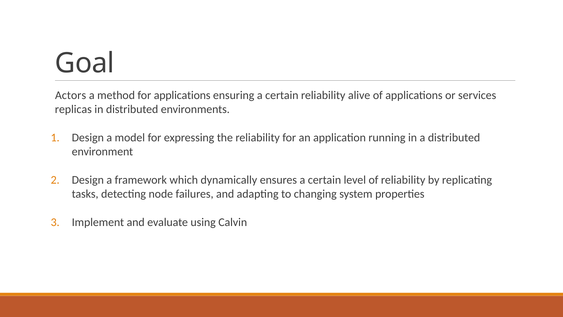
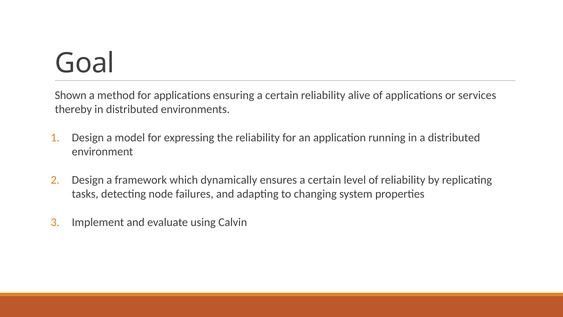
Actors: Actors -> Shown
replicas: replicas -> thereby
